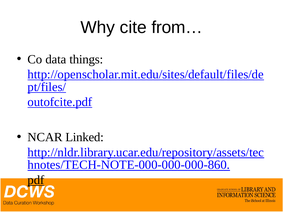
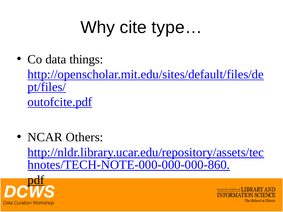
from…: from… -> type…
Linked: Linked -> Others
